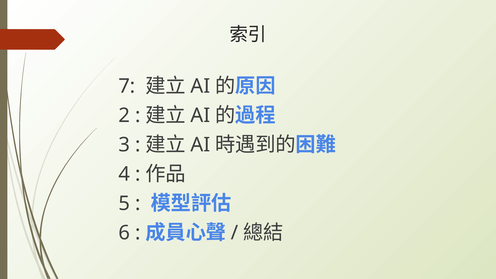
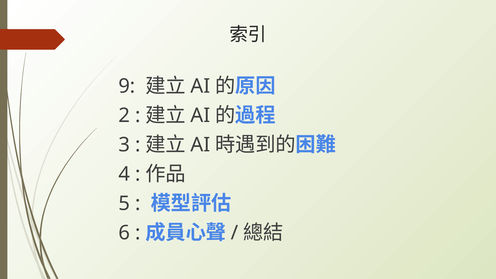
7: 7 -> 9
